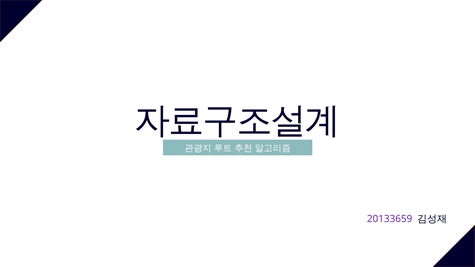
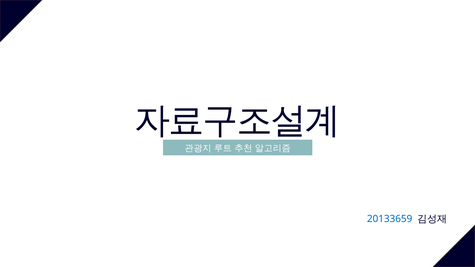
20133659 colour: purple -> blue
